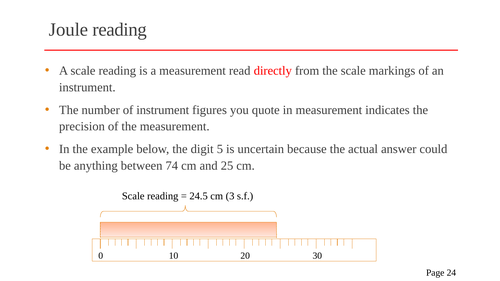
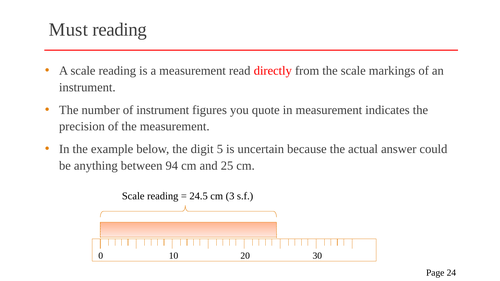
Joule: Joule -> Must
74: 74 -> 94
